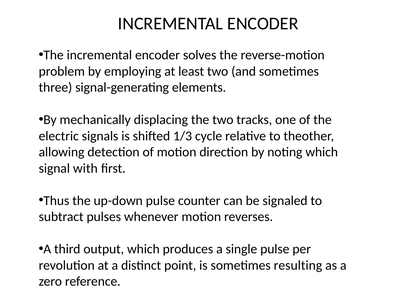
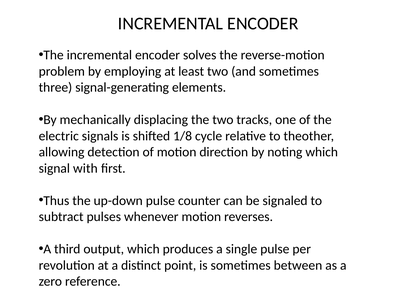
1/3: 1/3 -> 1/8
resulting: resulting -> between
